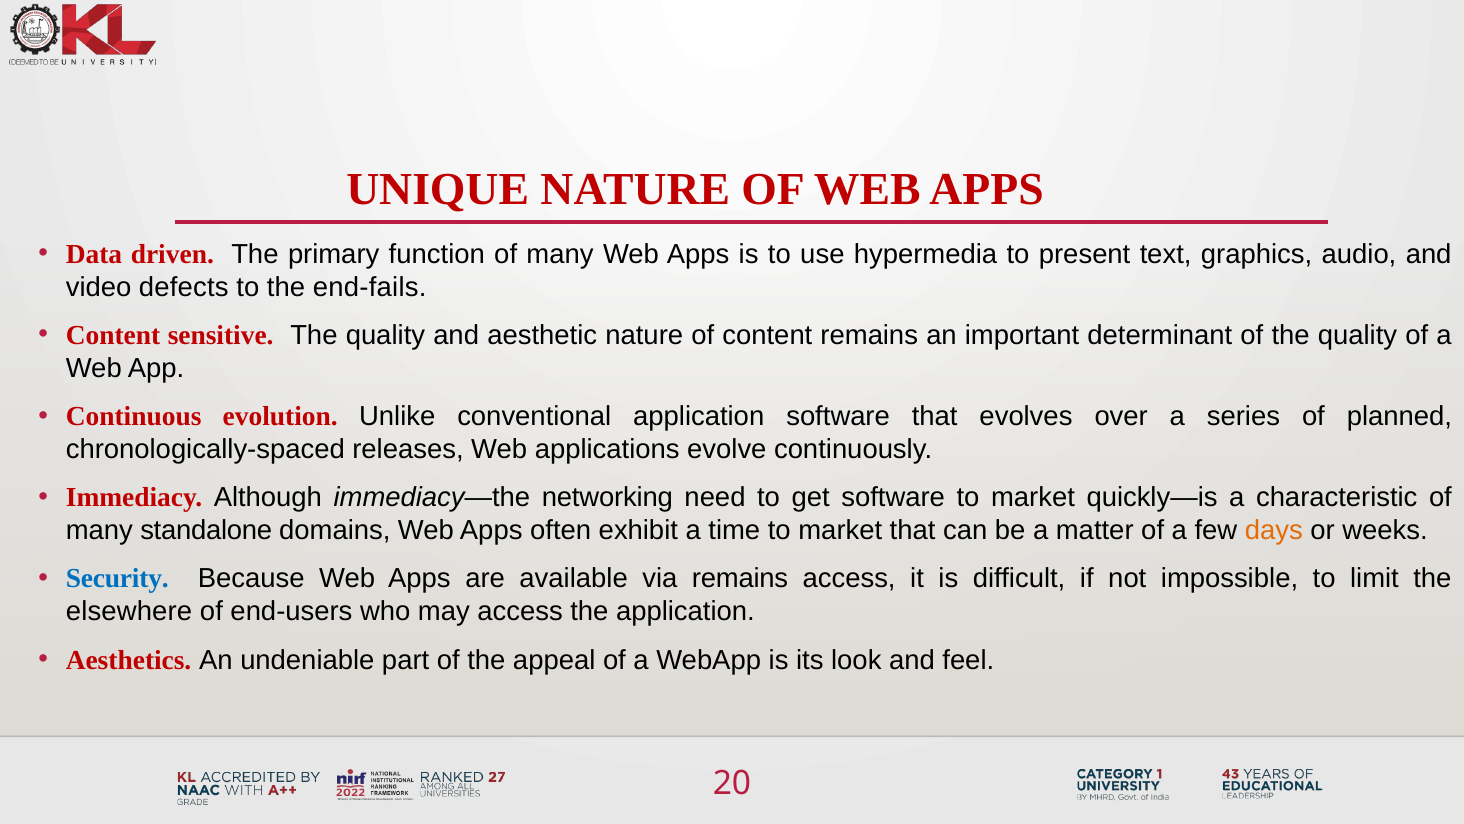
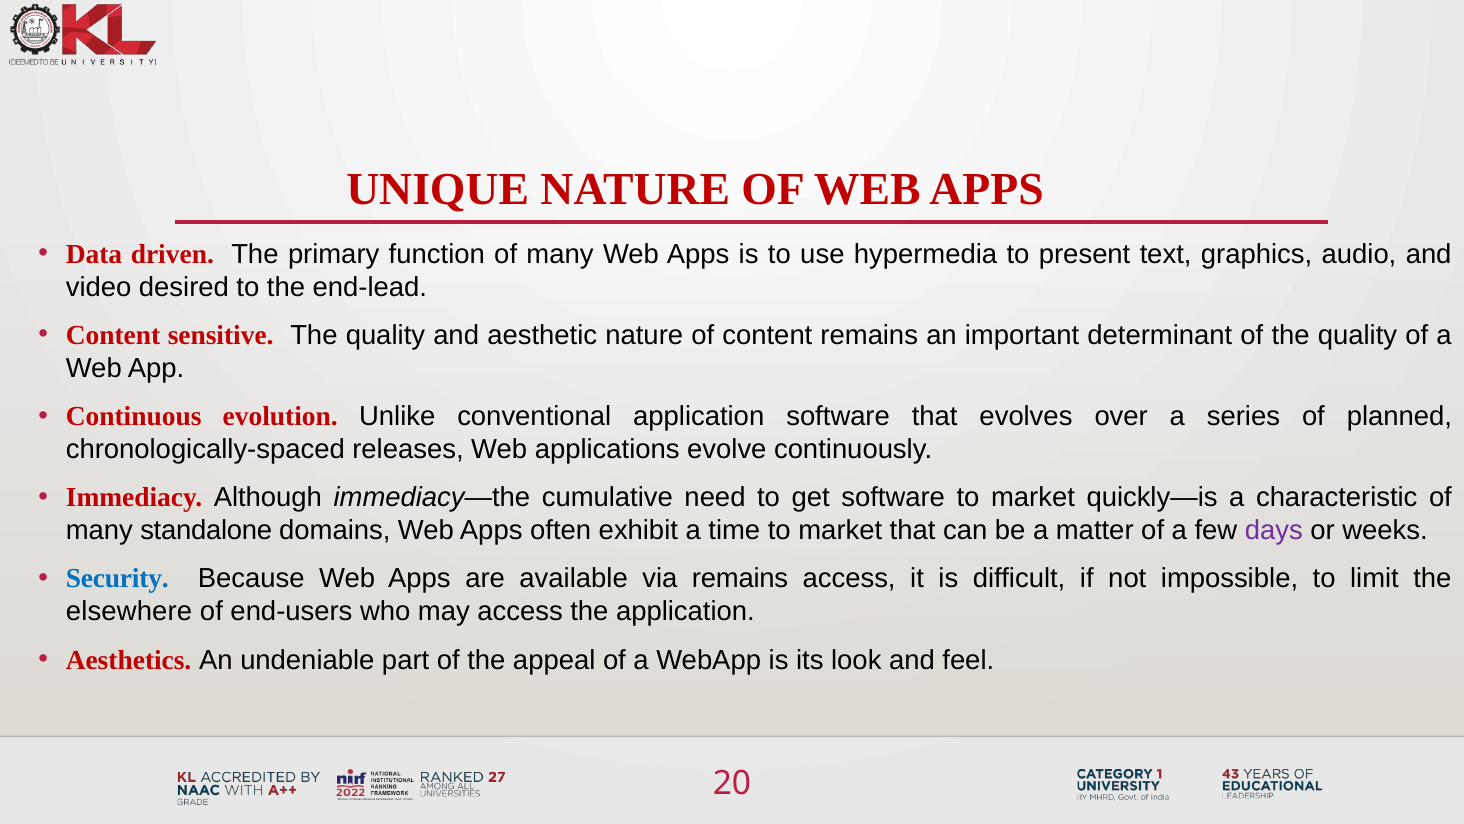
defects: defects -> desired
end-fails: end-fails -> end-lead
networking: networking -> cumulative
days colour: orange -> purple
